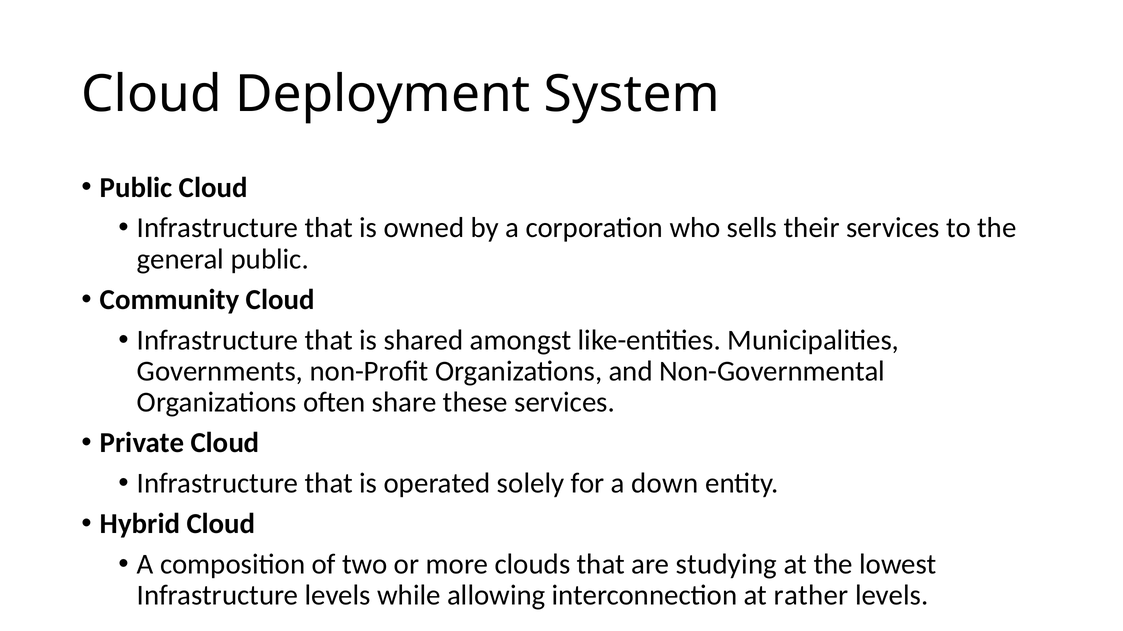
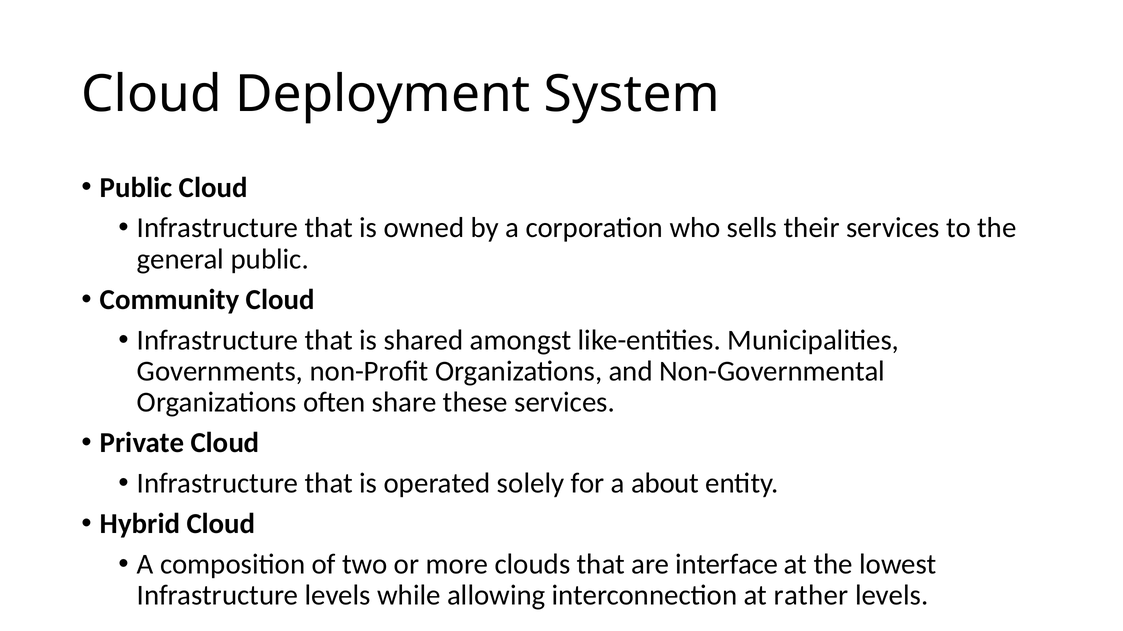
down: down -> about
studying: studying -> interface
